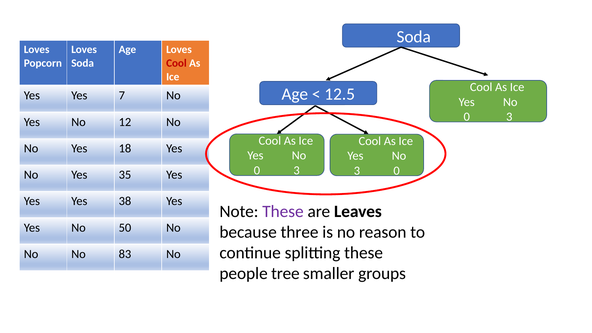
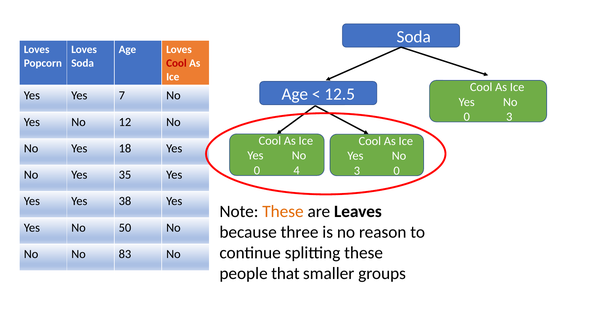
3 at (297, 170): 3 -> 4
These at (283, 211) colour: purple -> orange
tree: tree -> that
